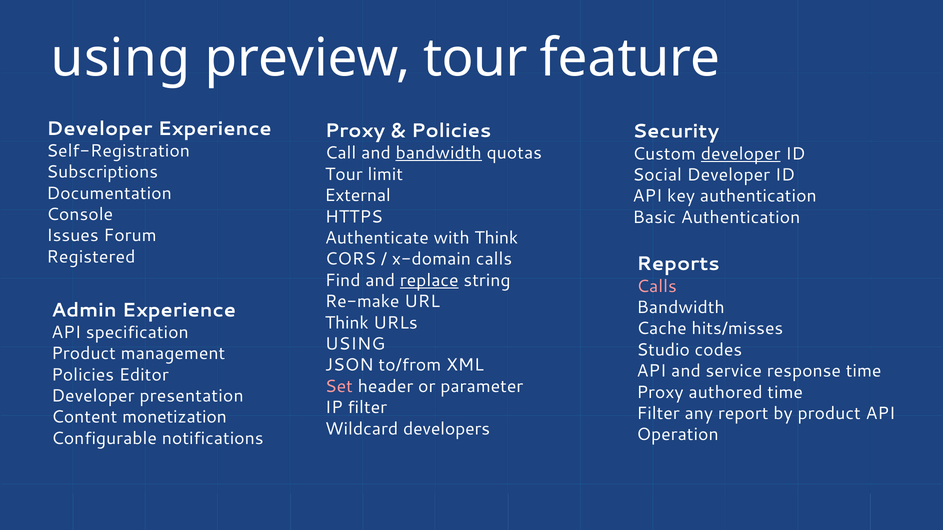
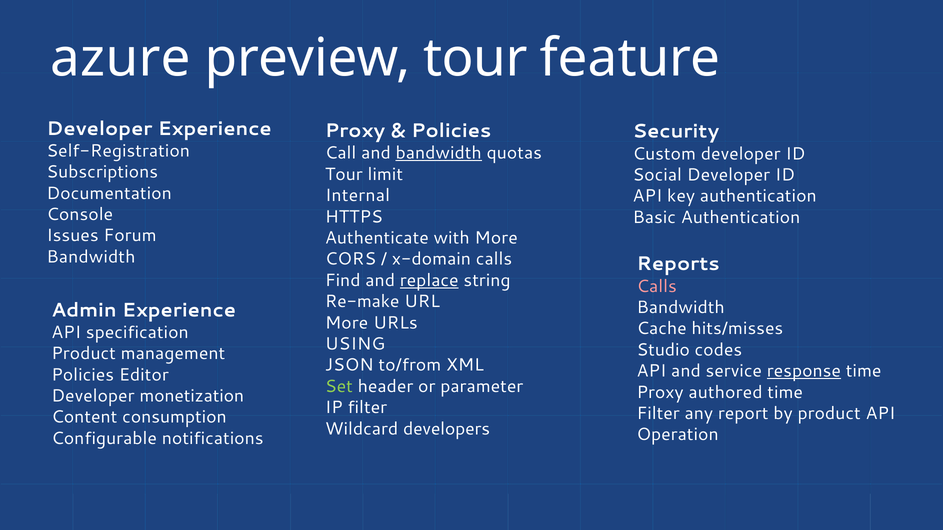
using at (120, 58): using -> azure
developer at (741, 154) underline: present -> none
External: External -> Internal
with Think: Think -> More
Registered at (91, 257): Registered -> Bandwidth
Think at (347, 323): Think -> More
response underline: none -> present
Set colour: pink -> light green
presentation: presentation -> monetization
monetization: monetization -> consumption
